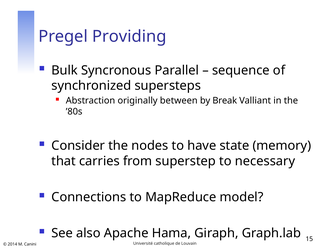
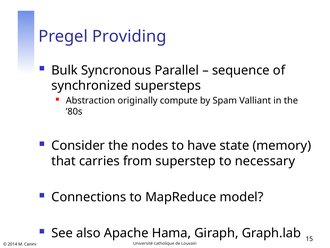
between: between -> compute
Break: Break -> Spam
